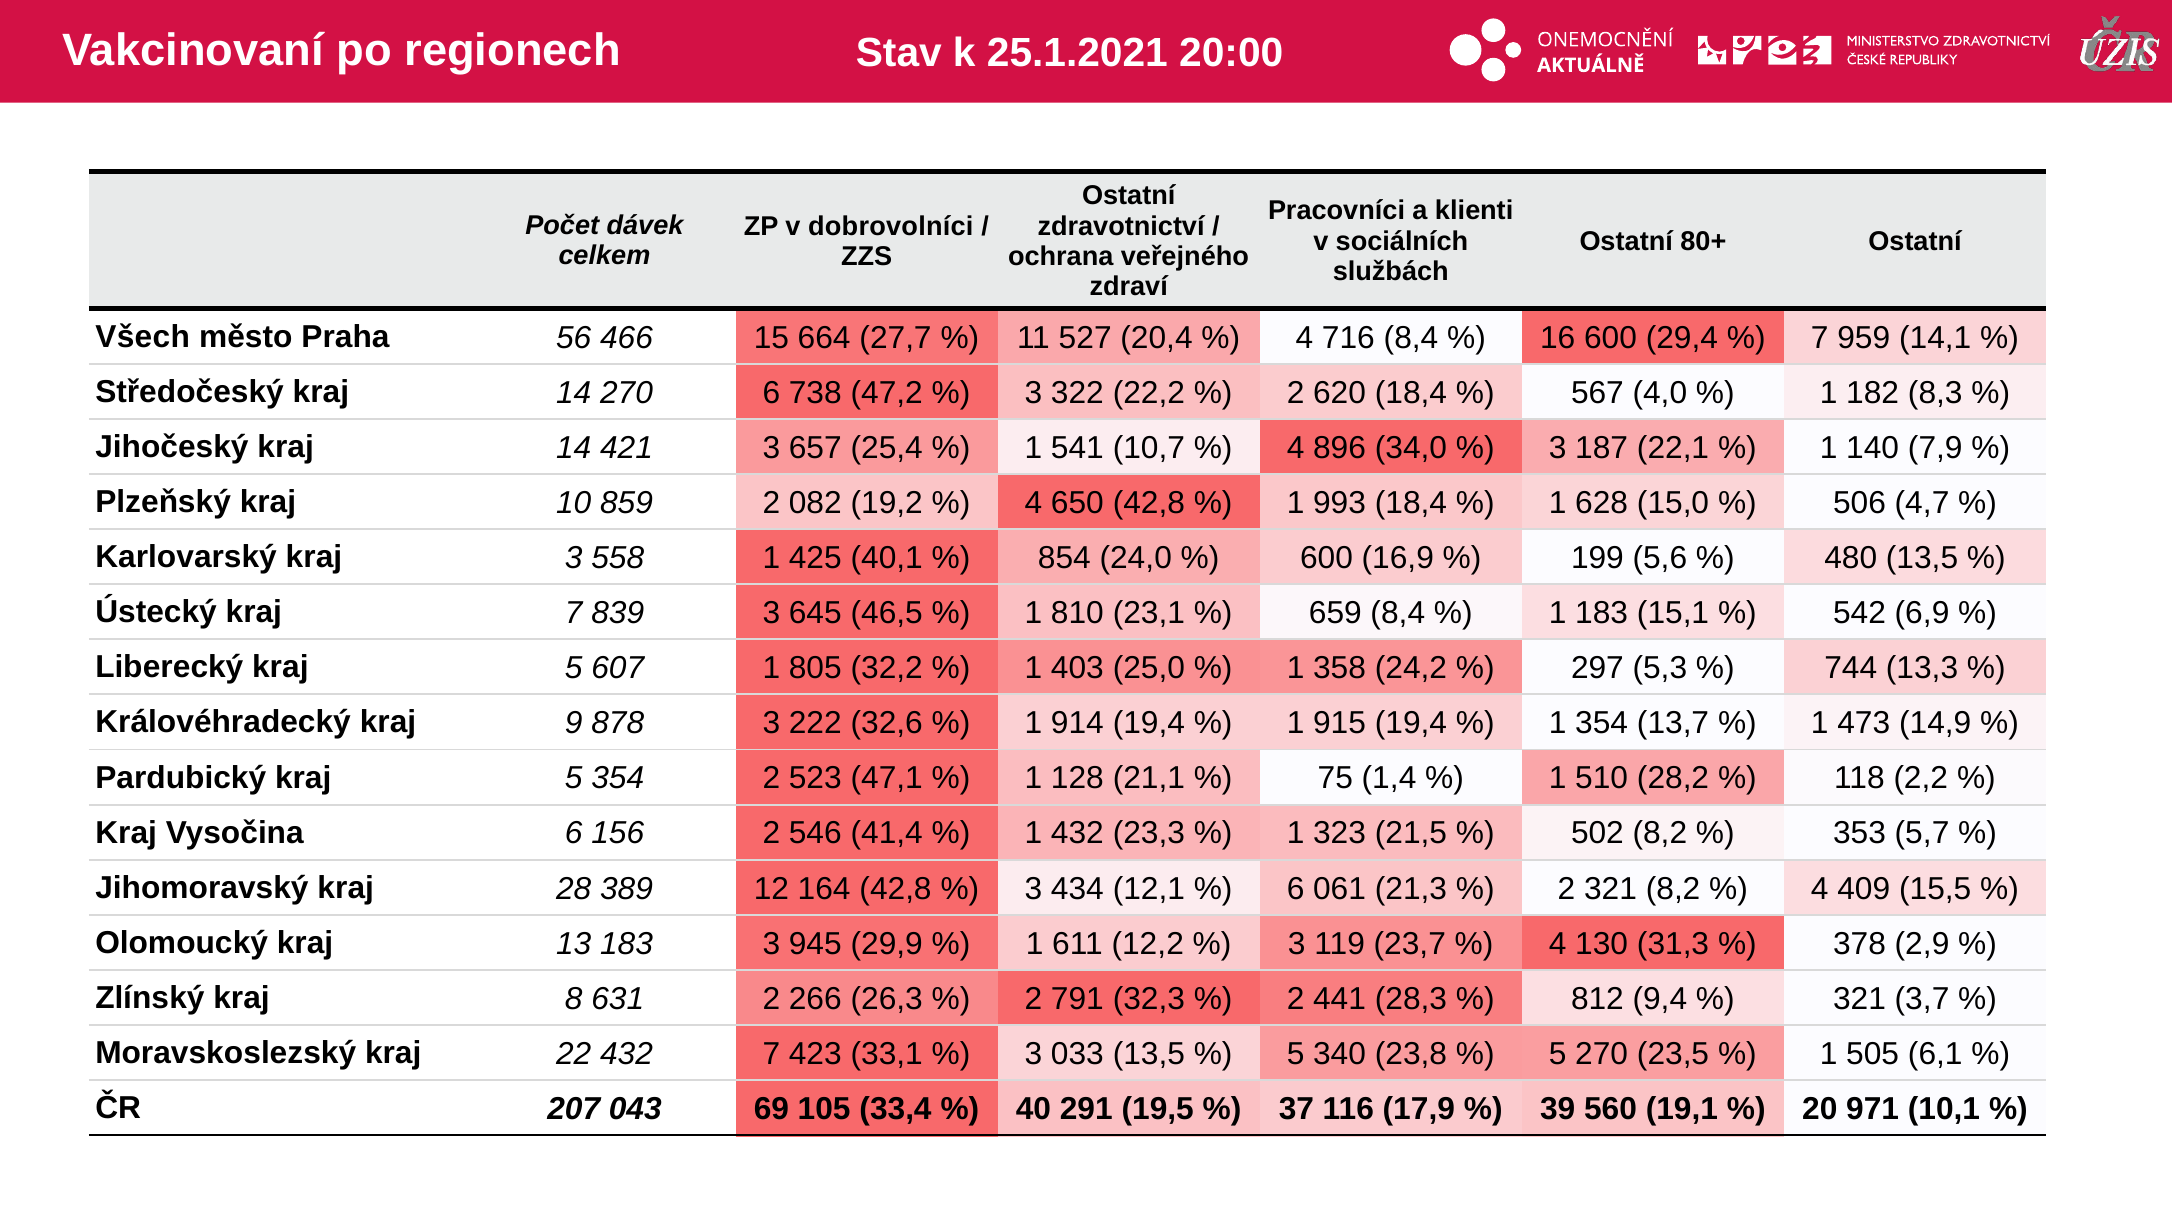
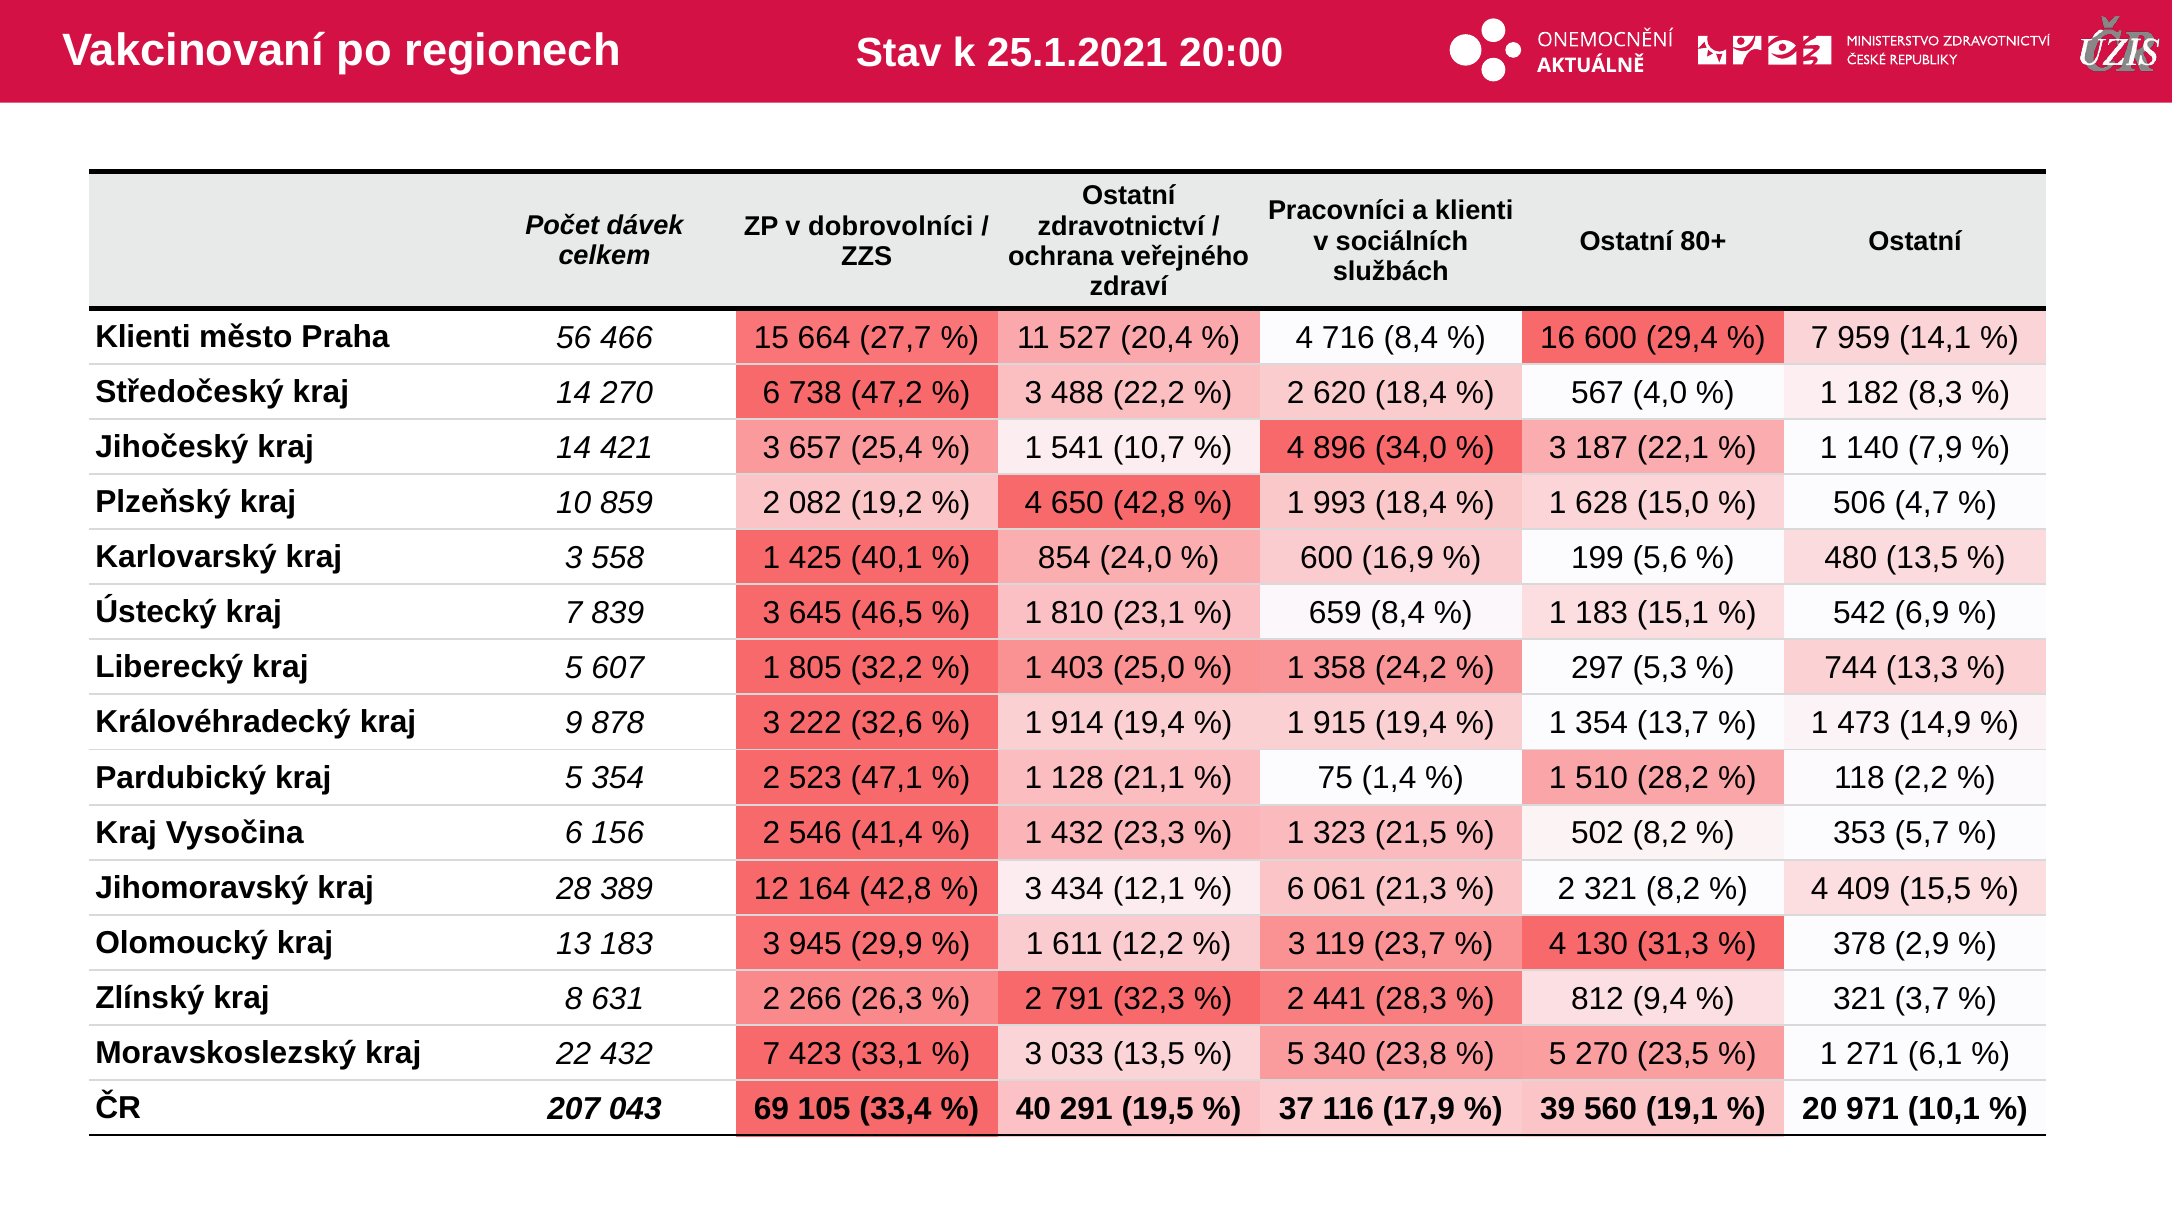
Všech at (143, 337): Všech -> Klienti
322: 322 -> 488
505: 505 -> 271
